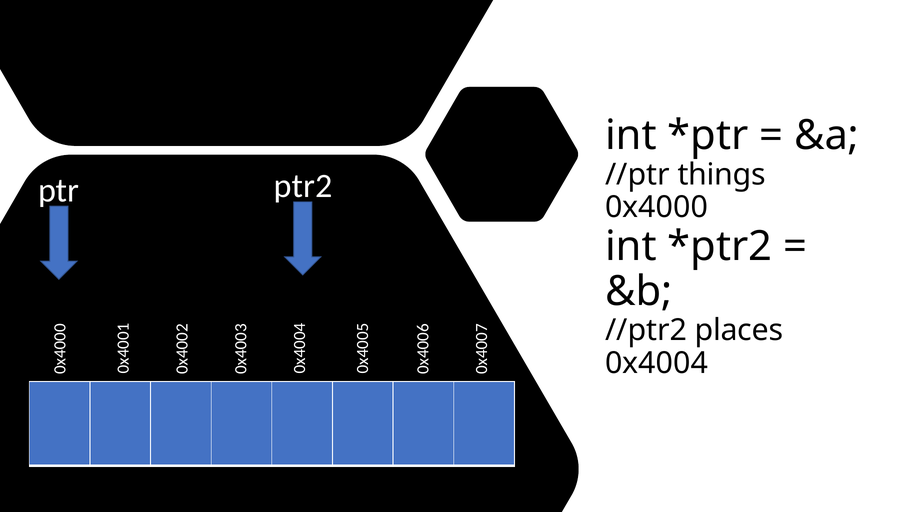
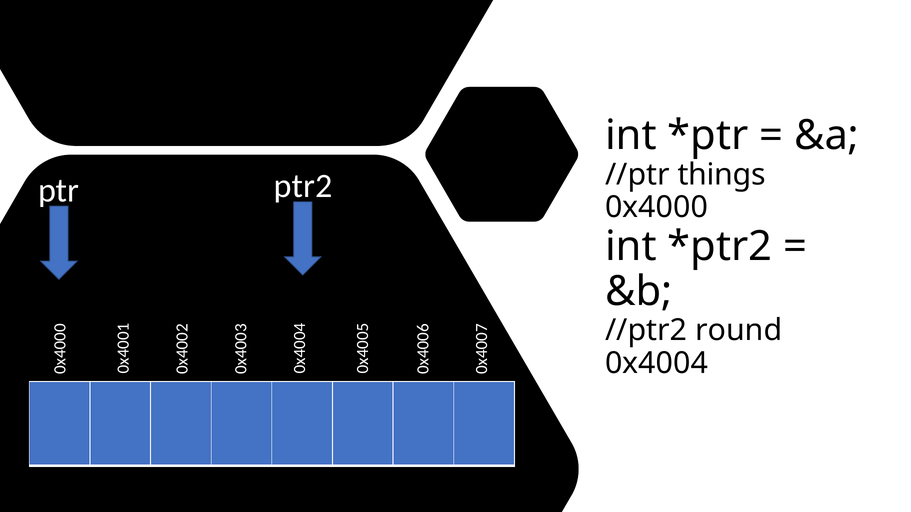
places: places -> round
